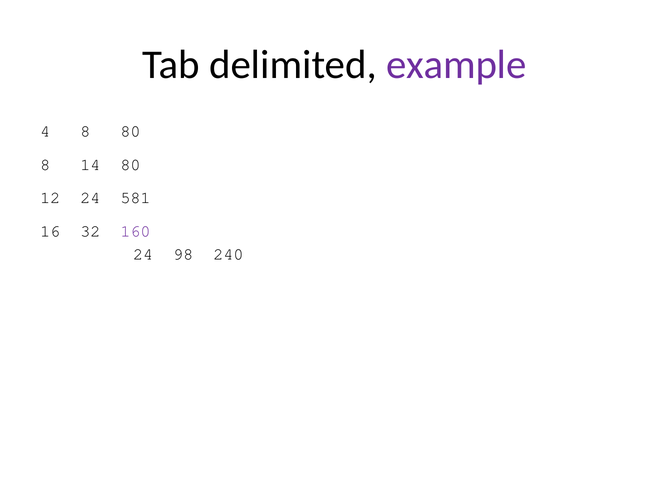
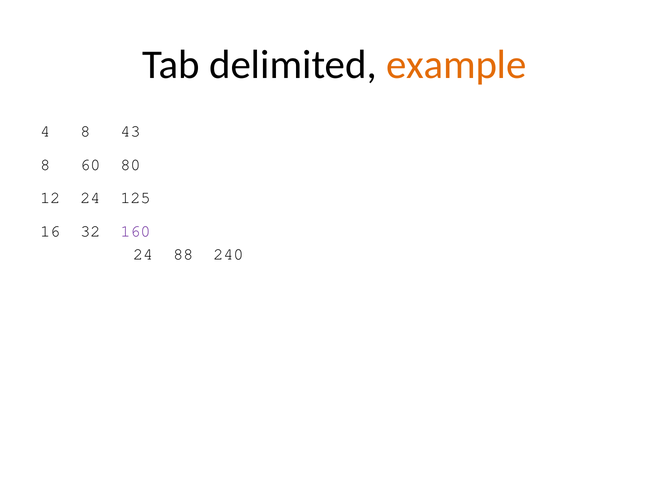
example colour: purple -> orange
8 80: 80 -> 43
14: 14 -> 60
581: 581 -> 125
98: 98 -> 88
